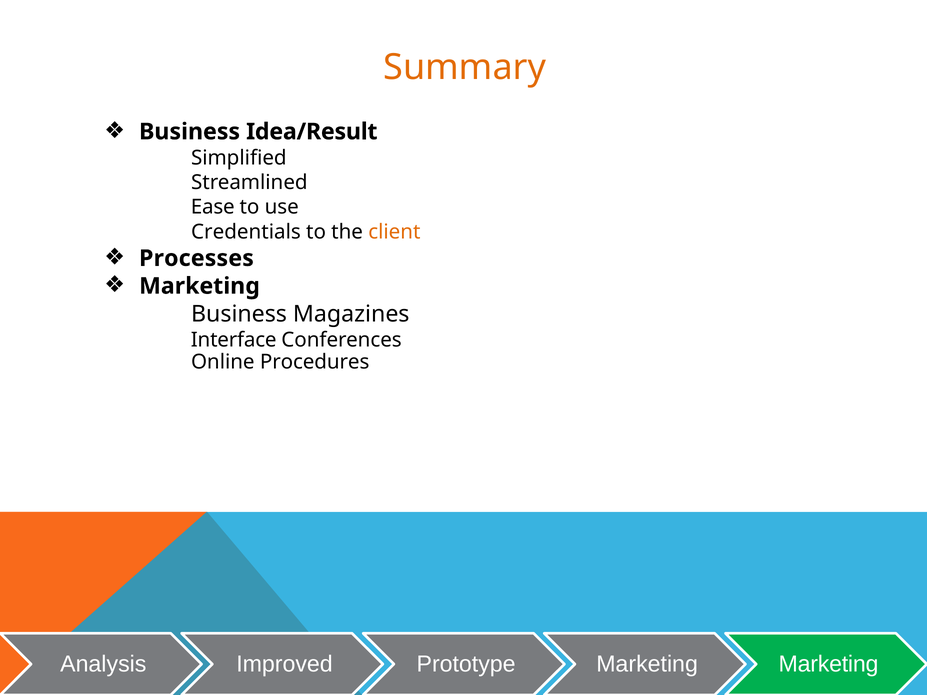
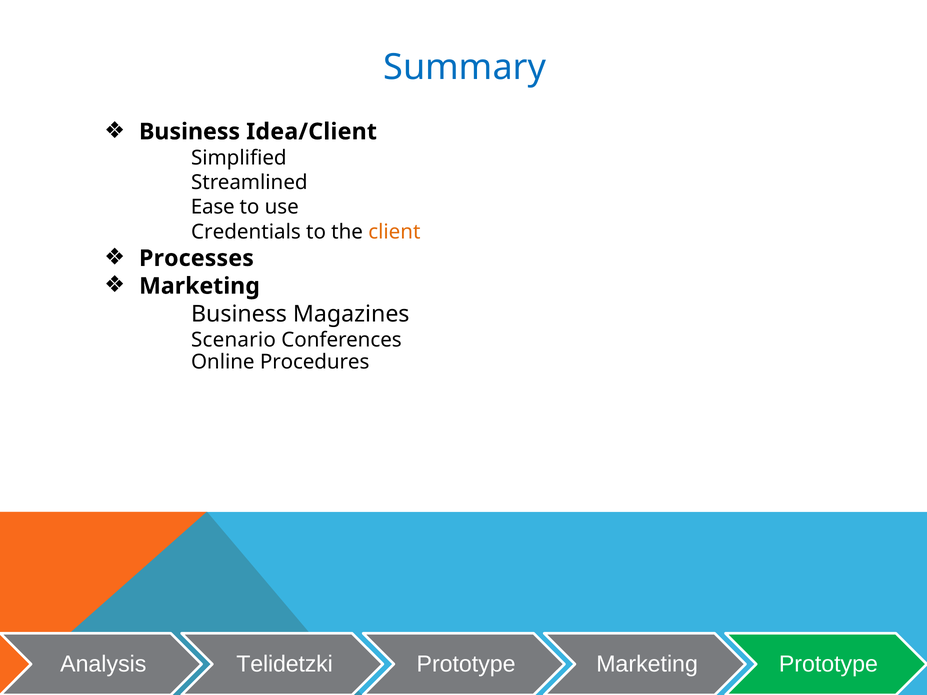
Summary colour: orange -> blue
Idea/Result: Idea/Result -> Idea/Client
Interface: Interface -> Scenario
Improved: Improved -> Telidetzki
Marketing Marketing: Marketing -> Prototype
